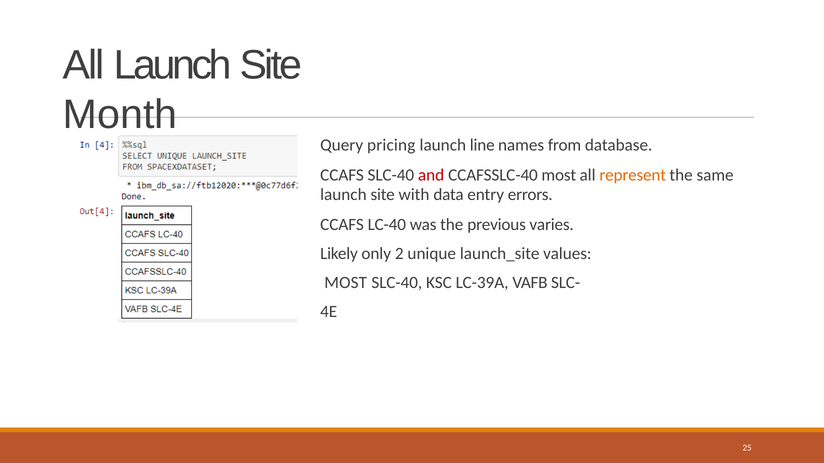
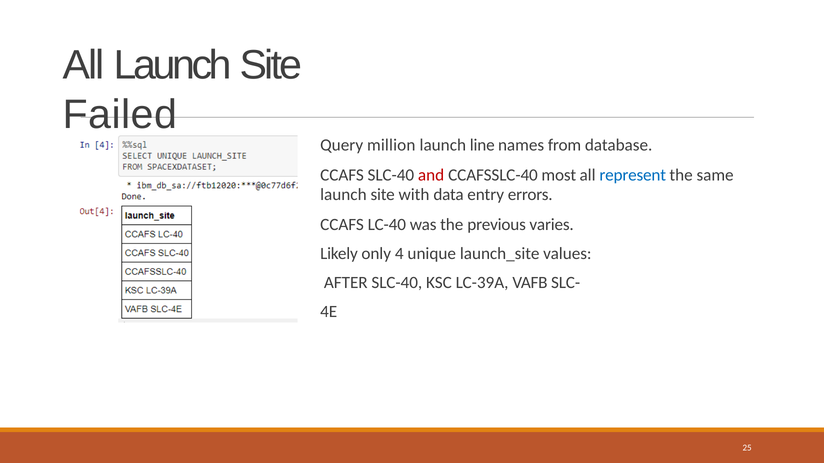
Month: Month -> Failed
pricing: pricing -> million
represent colour: orange -> blue
2: 2 -> 4
MOST at (346, 283): MOST -> AFTER
